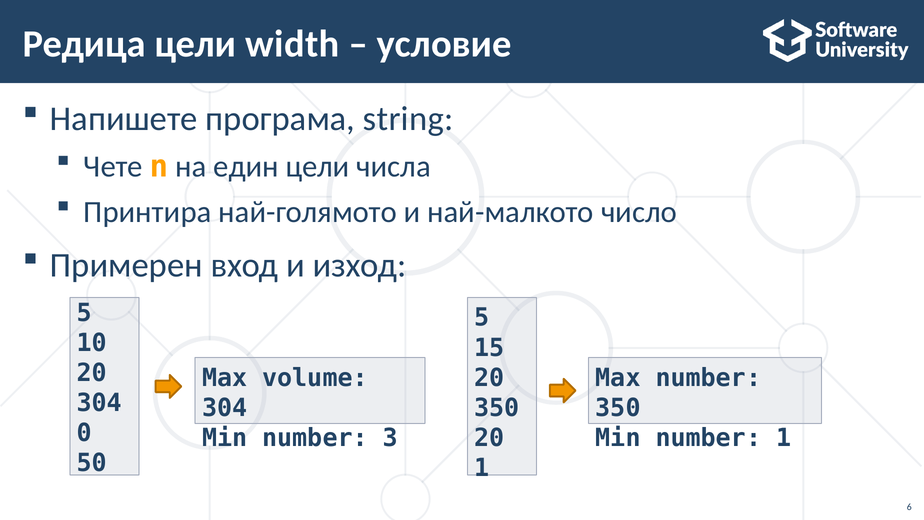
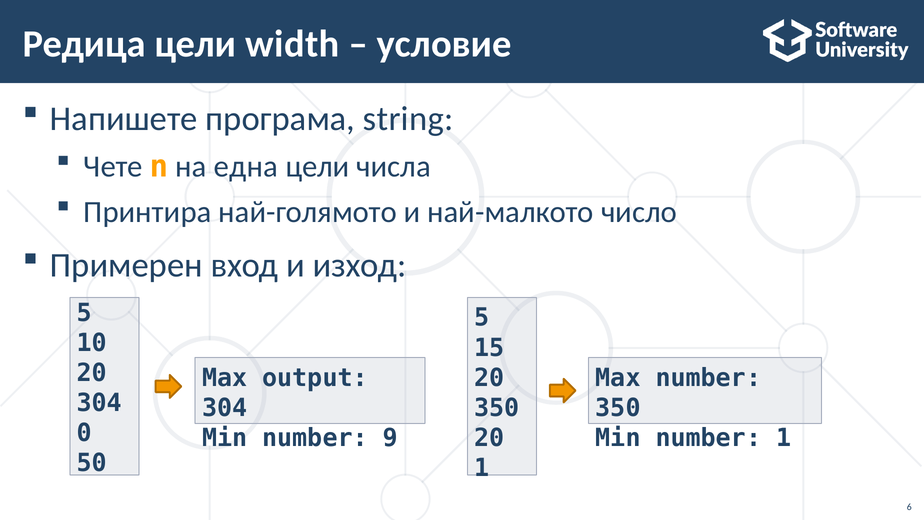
един: един -> една
volume: volume -> output
3: 3 -> 9
